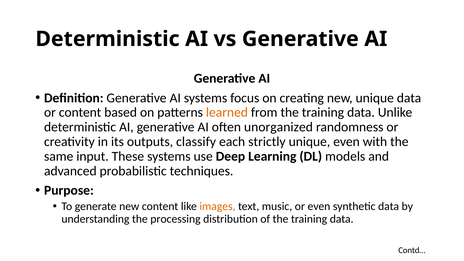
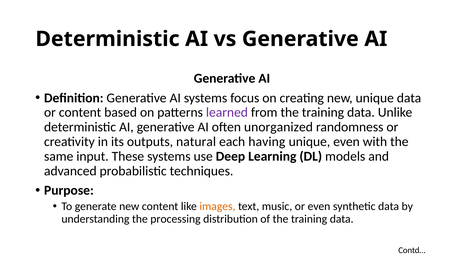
learned colour: orange -> purple
classify: classify -> natural
strictly: strictly -> having
